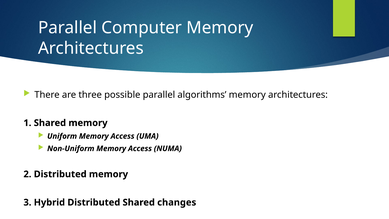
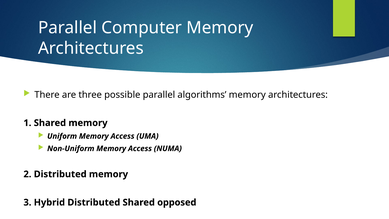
changes: changes -> opposed
